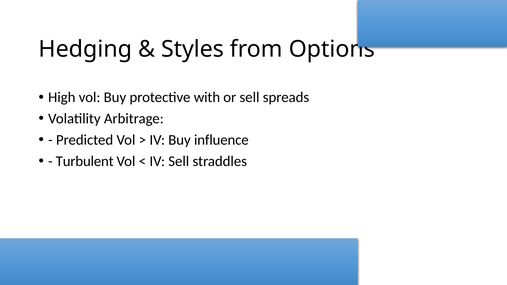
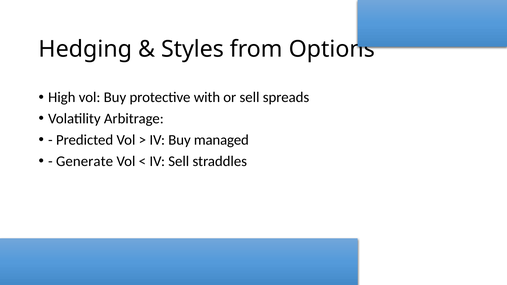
influence: influence -> managed
Turbulent: Turbulent -> Generate
